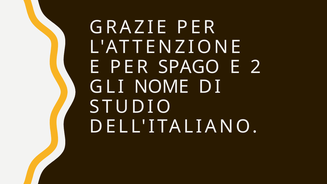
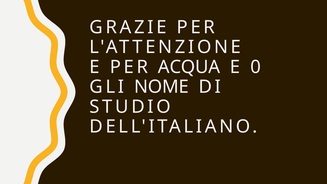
SPAGO: SPAGO -> ACQUA
2: 2 -> 0
